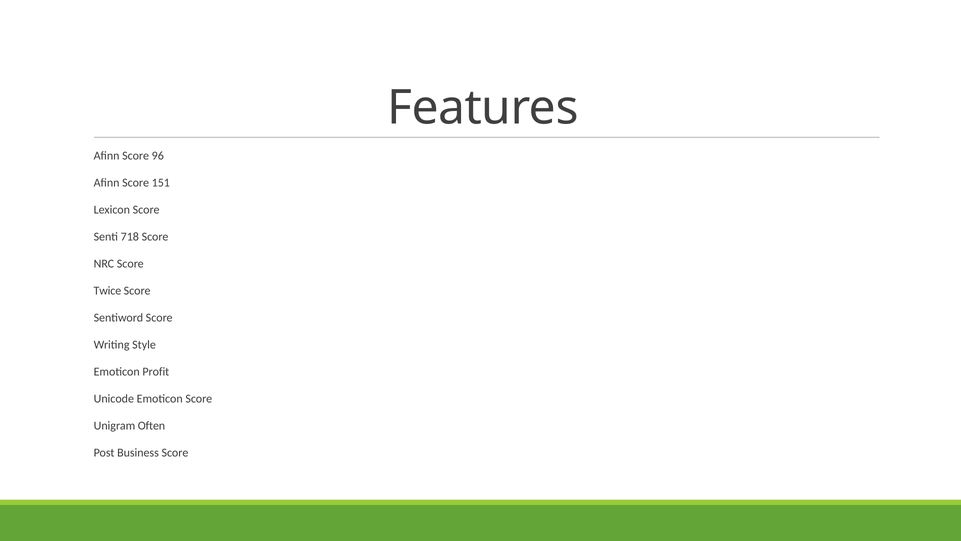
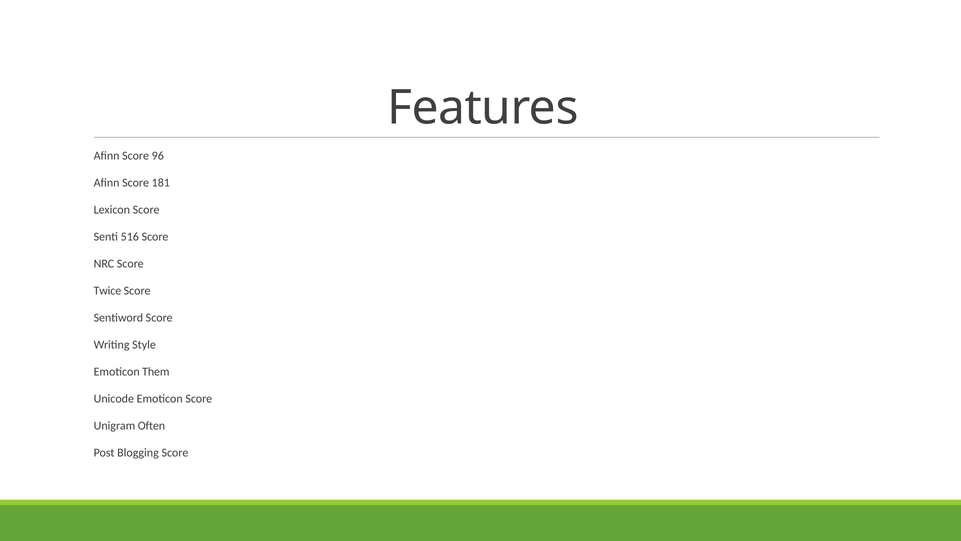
151: 151 -> 181
718: 718 -> 516
Profit: Profit -> Them
Business: Business -> Blogging
